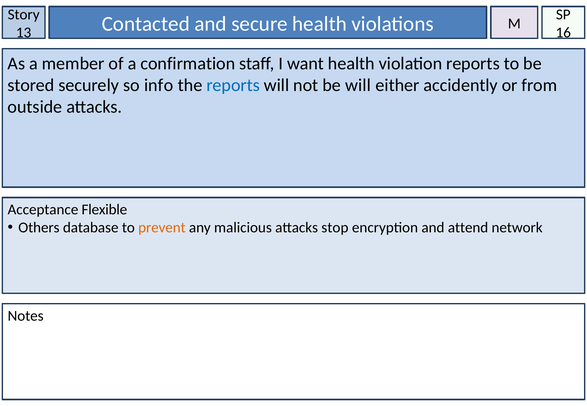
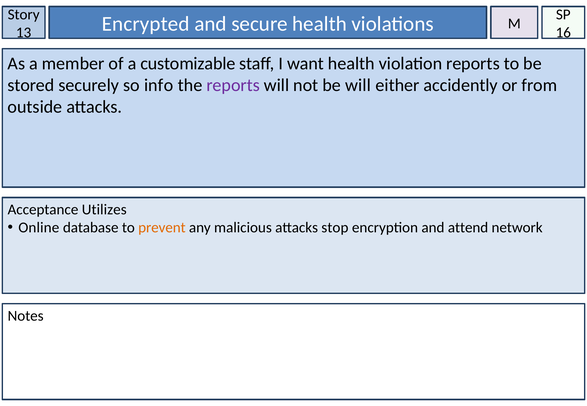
Contacted: Contacted -> Encrypted
confirmation: confirmation -> customizable
reports at (233, 85) colour: blue -> purple
Flexible: Flexible -> Utilizes
Others: Others -> Online
